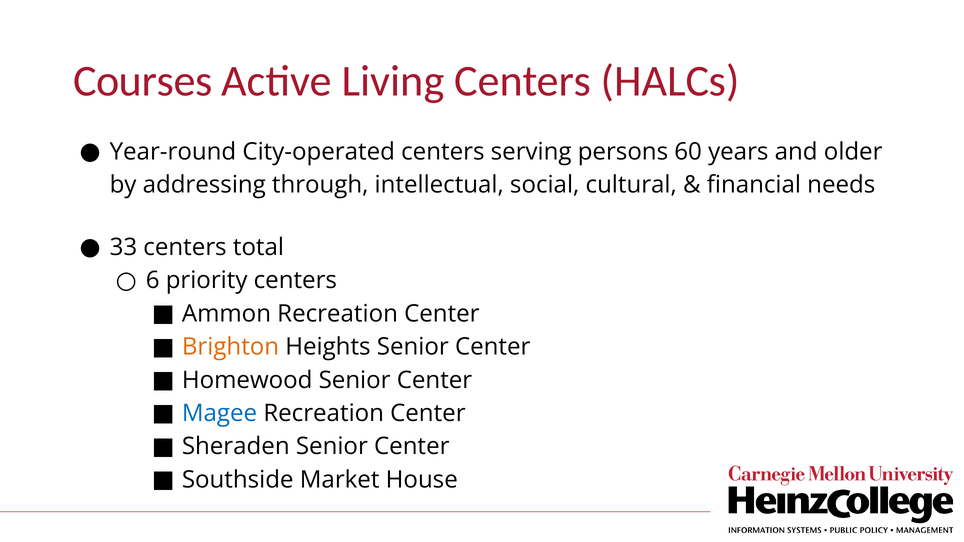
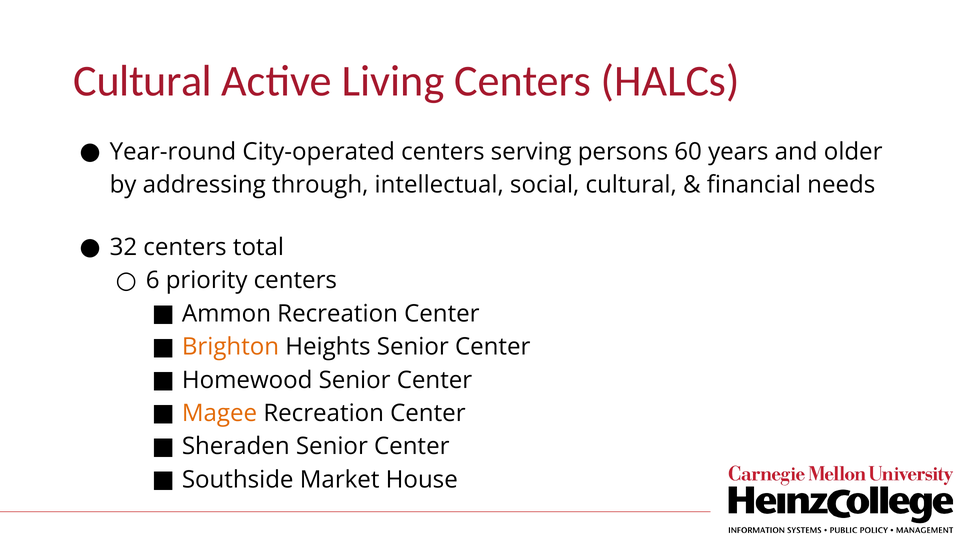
Courses at (143, 81): Courses -> Cultural
33: 33 -> 32
Magee colour: blue -> orange
